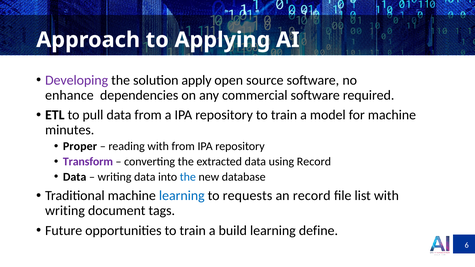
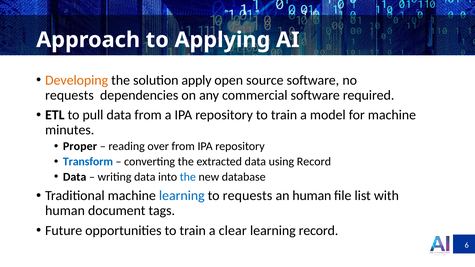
Developing colour: purple -> orange
enhance at (69, 95): enhance -> requests
reading with: with -> over
Transform colour: purple -> blue
an record: record -> human
writing at (65, 211): writing -> human
build: build -> clear
learning define: define -> record
